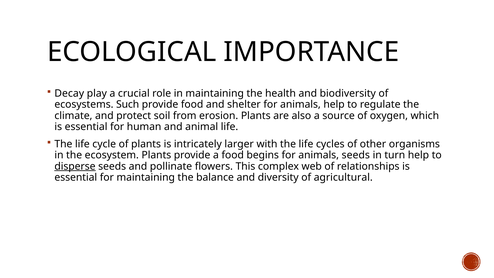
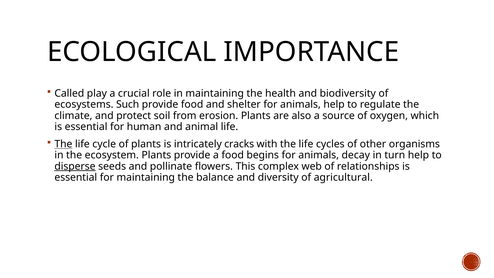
Decay: Decay -> Called
The at (63, 144) underline: none -> present
larger: larger -> cracks
animals seeds: seeds -> decay
